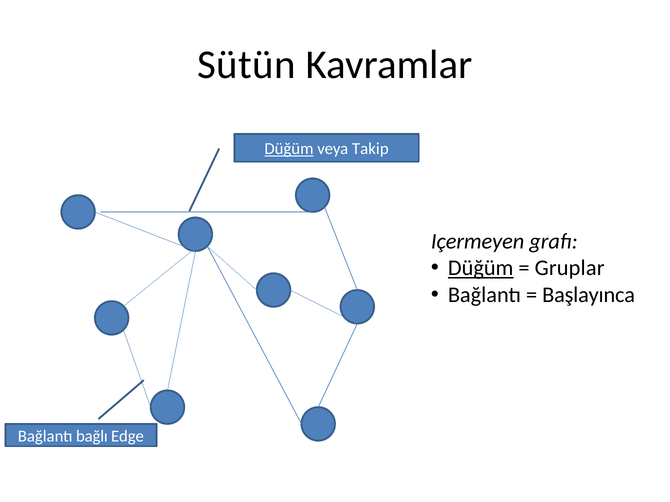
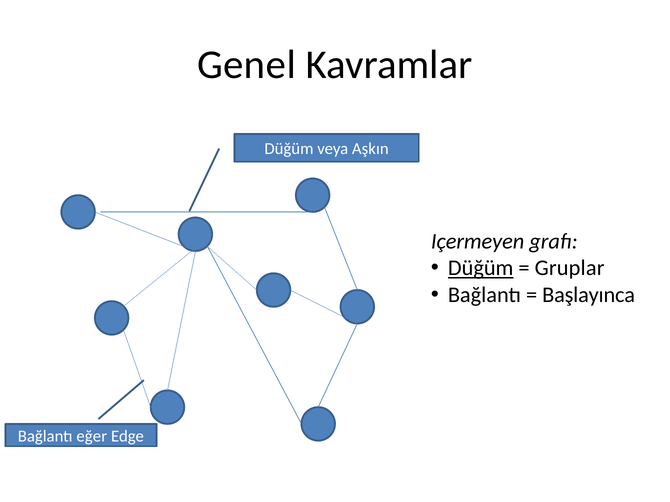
Sütün: Sütün -> Genel
Düğüm at (289, 149) underline: present -> none
Takip: Takip -> Aşkın
bağlı: bağlı -> eğer
